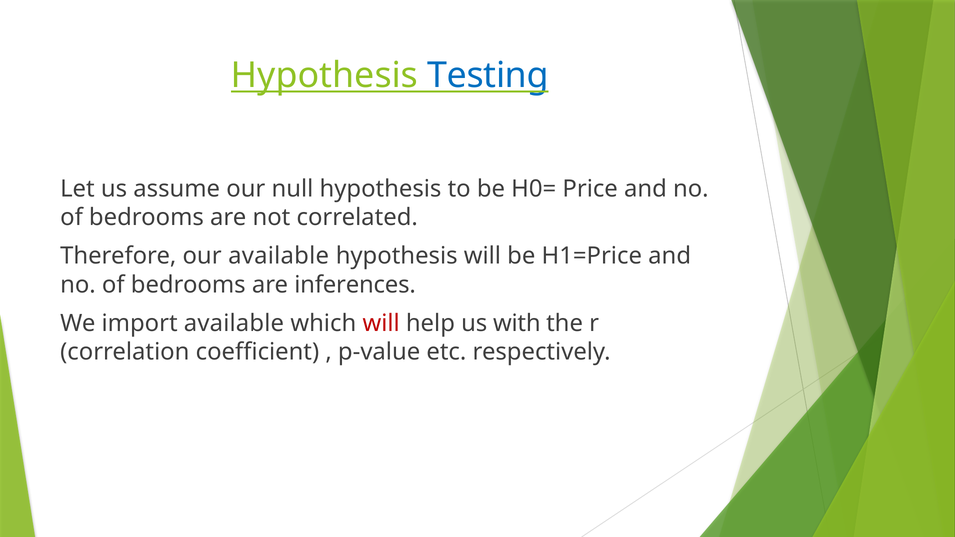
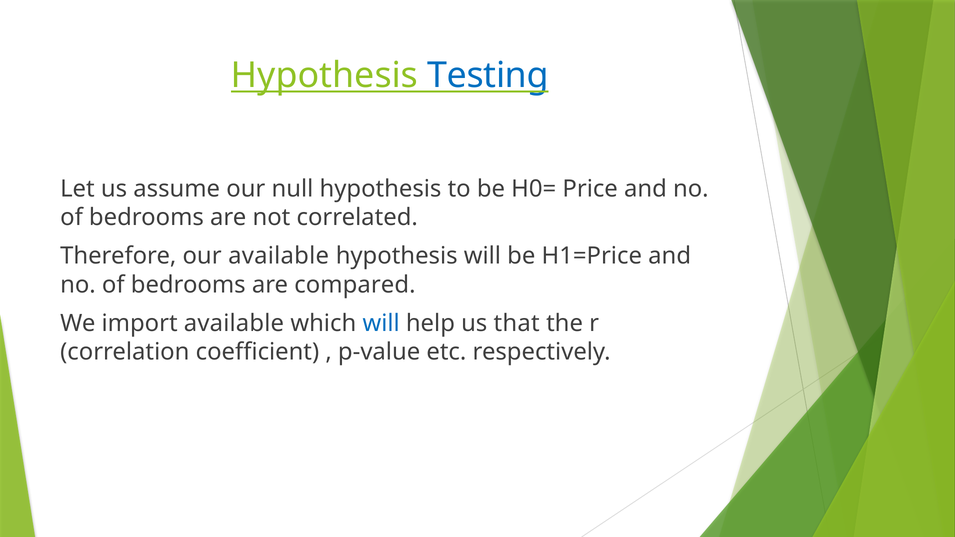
inferences: inferences -> compared
will at (381, 323) colour: red -> blue
with: with -> that
